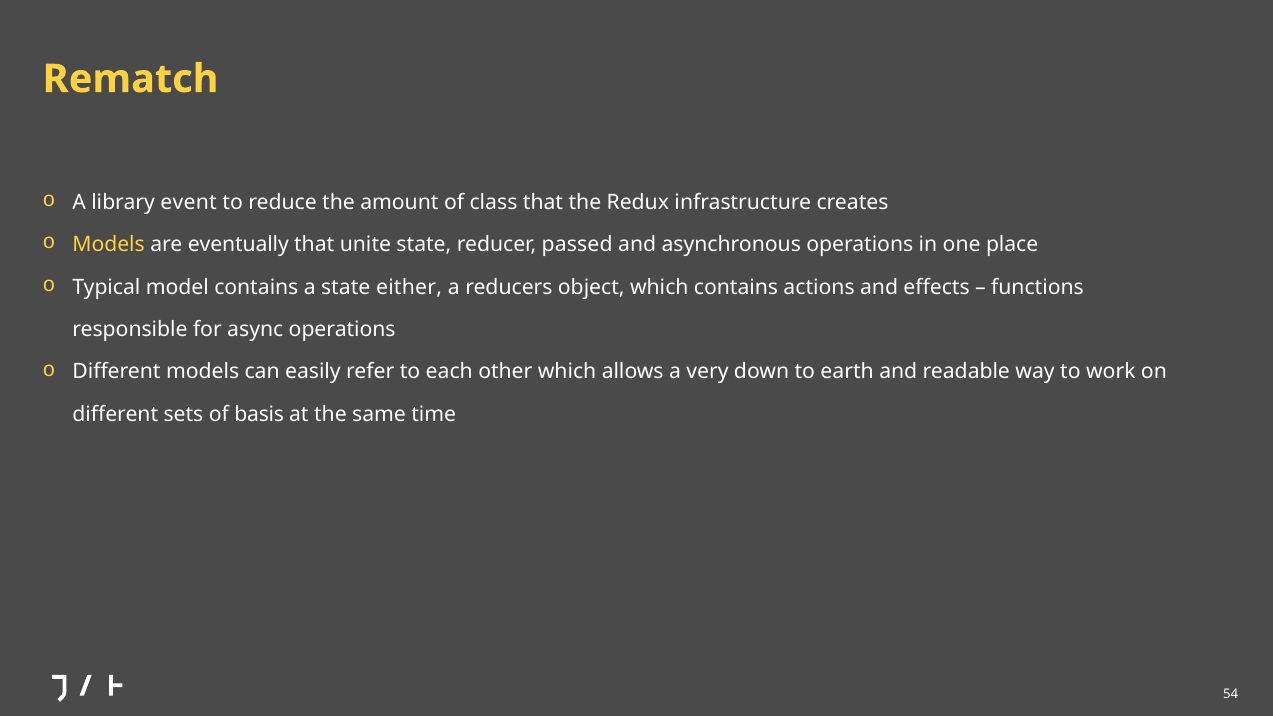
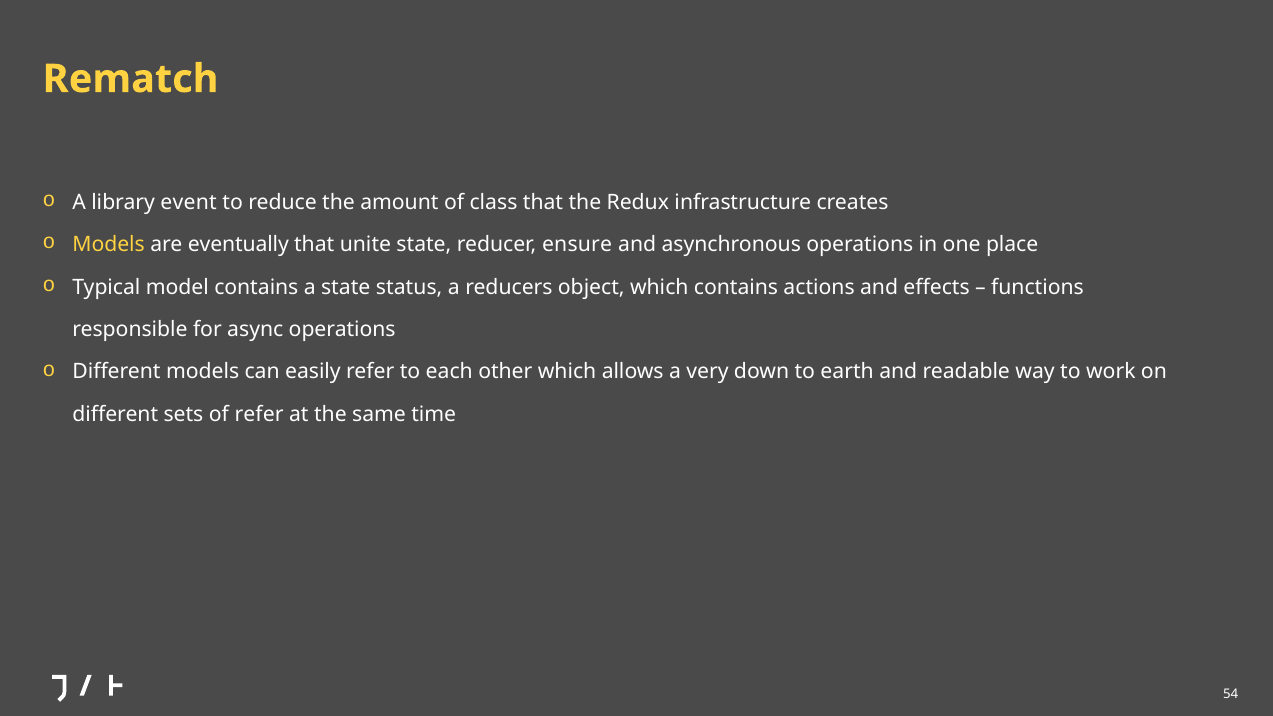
passed: passed -> ensure
either: either -> status
of basis: basis -> refer
